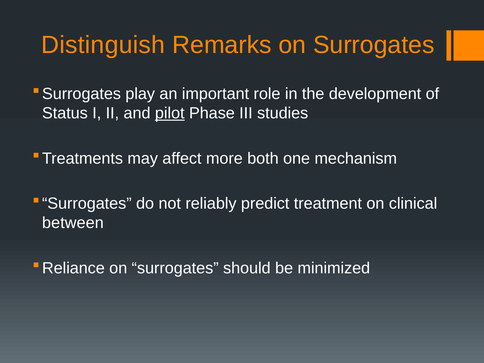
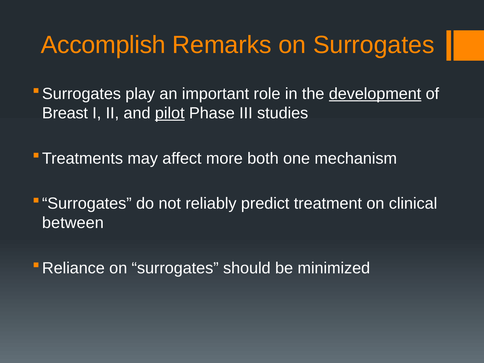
Distinguish: Distinguish -> Accomplish
development underline: none -> present
Status: Status -> Breast
